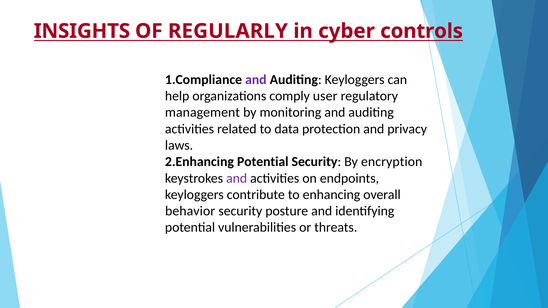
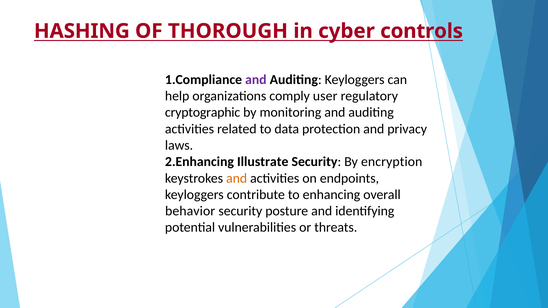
INSIGHTS: INSIGHTS -> HASHING
REGULARLY: REGULARLY -> THOROUGH
management: management -> cryptographic
Potential at (263, 162): Potential -> Illustrate
and at (237, 178) colour: purple -> orange
